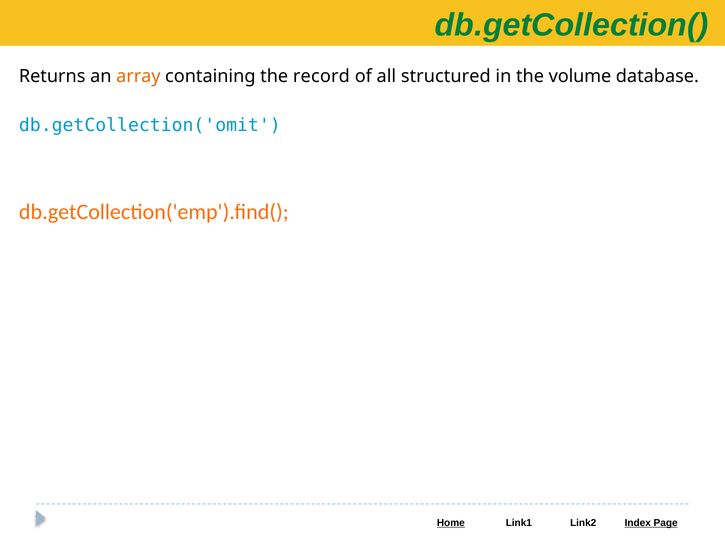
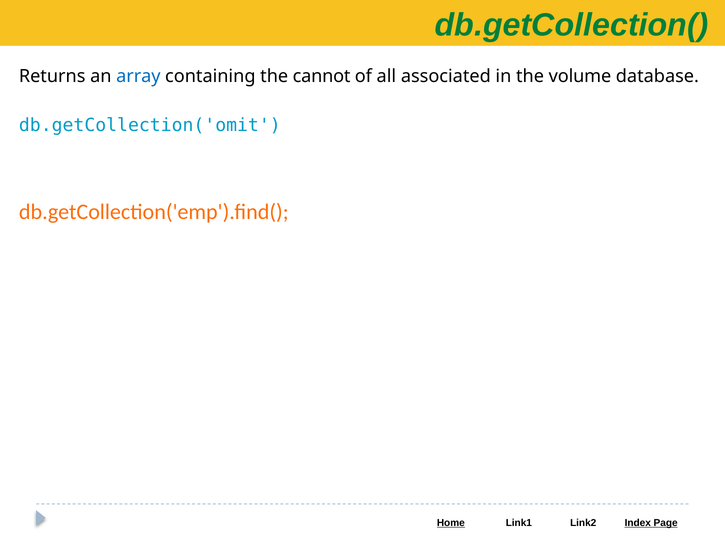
array colour: orange -> blue
record: record -> cannot
structured: structured -> associated
